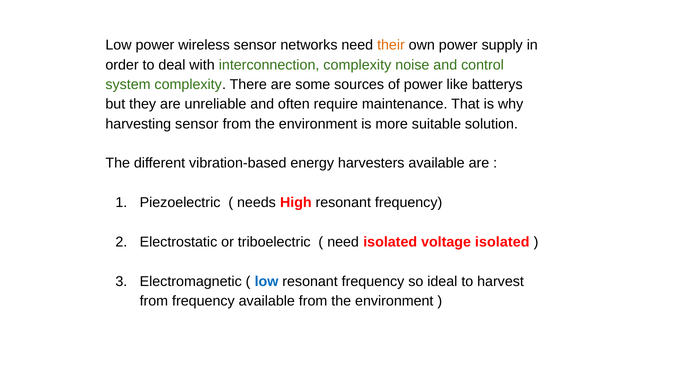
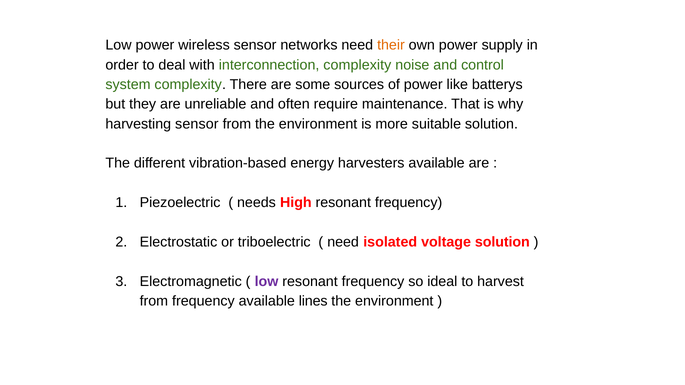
voltage isolated: isolated -> solution
low at (267, 282) colour: blue -> purple
available from: from -> lines
